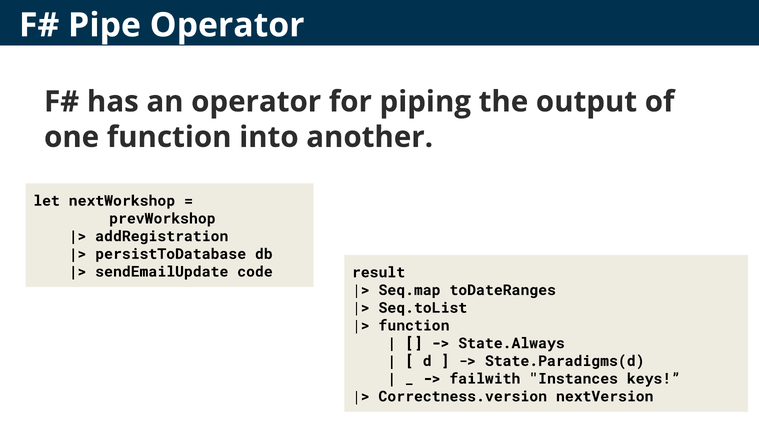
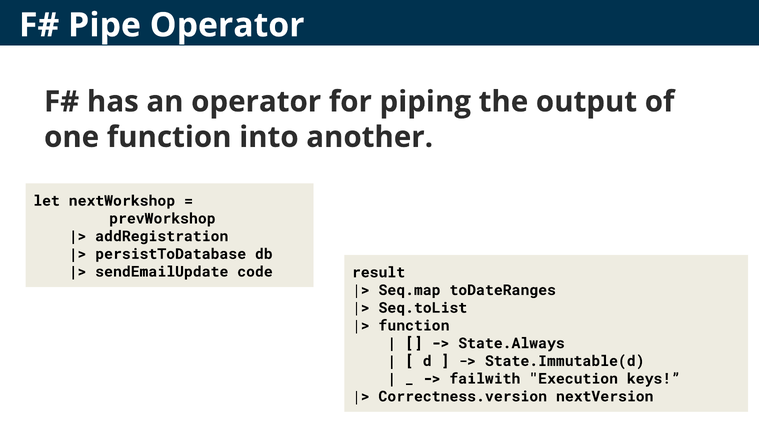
State.Paradigms(d: State.Paradigms(d -> State.Immutable(d
Instances: Instances -> Execution
